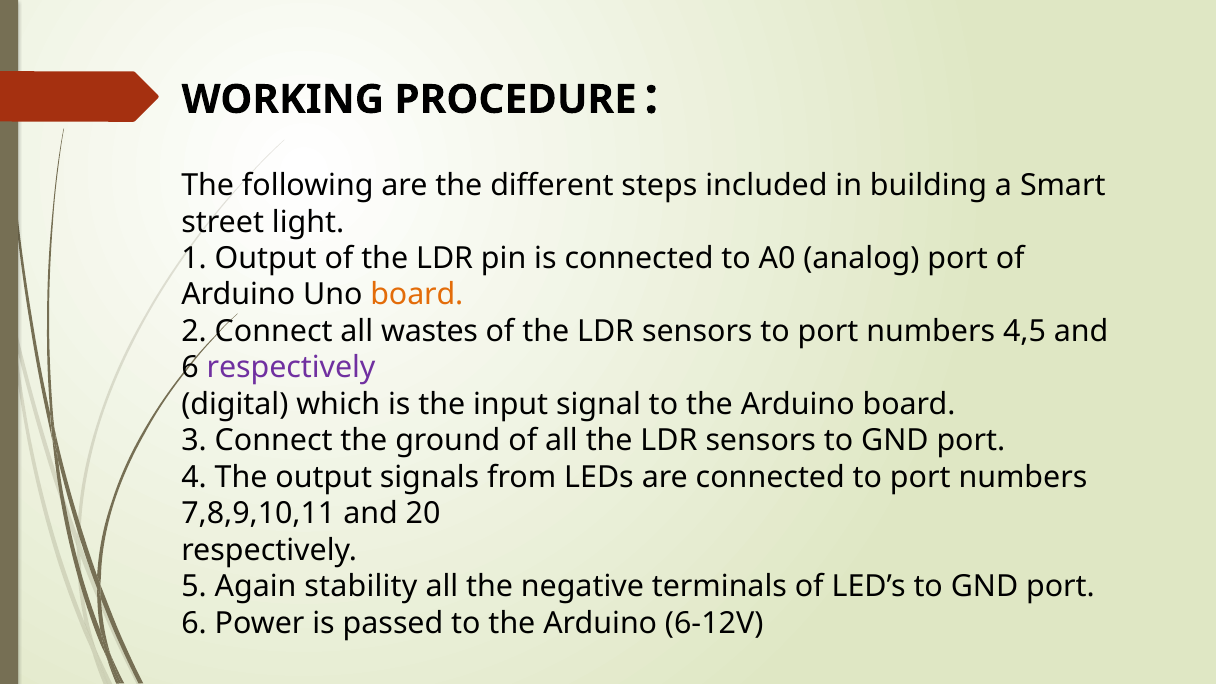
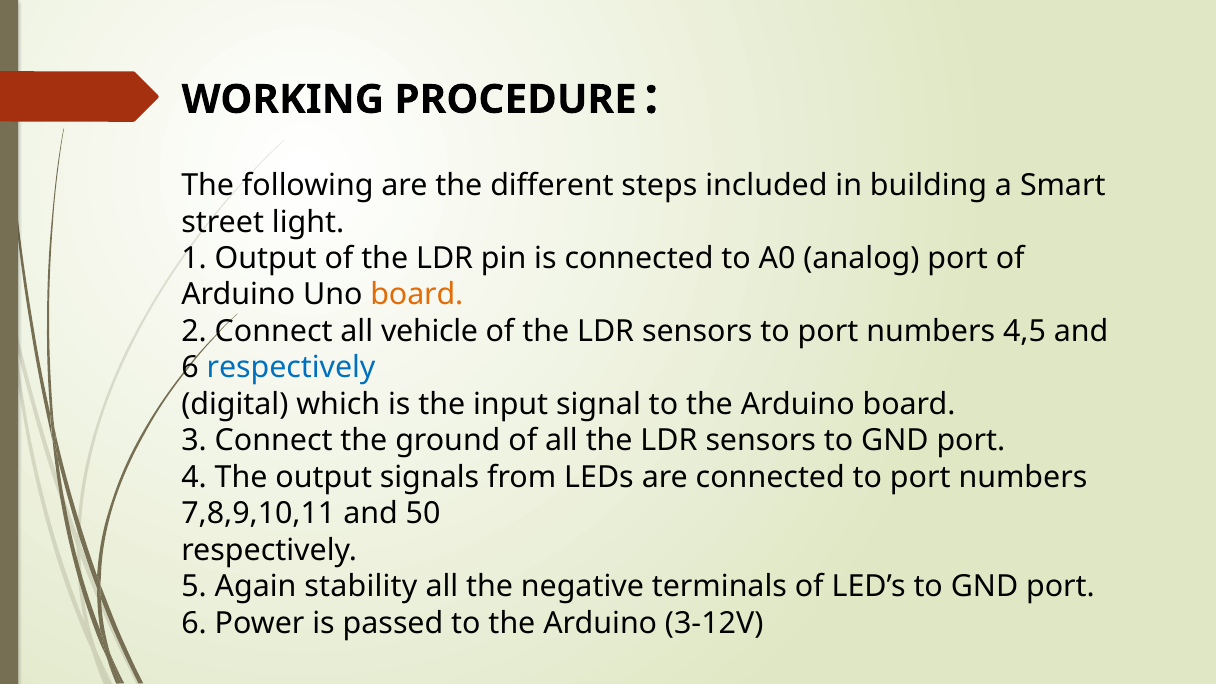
wastes: wastes -> vehicle
respectively at (291, 368) colour: purple -> blue
20: 20 -> 50
6-12V: 6-12V -> 3-12V
